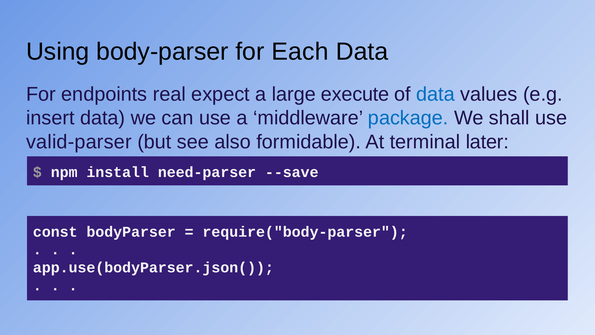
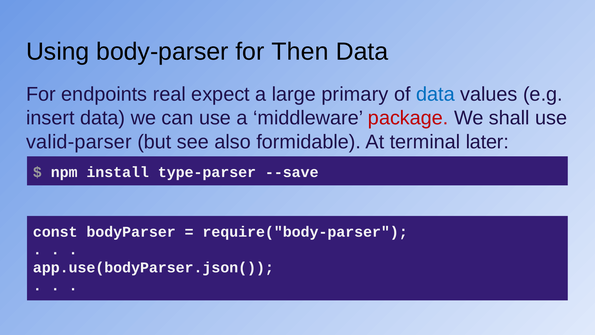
Each: Each -> Then
execute: execute -> primary
package colour: blue -> red
need-parser: need-parser -> type-parser
